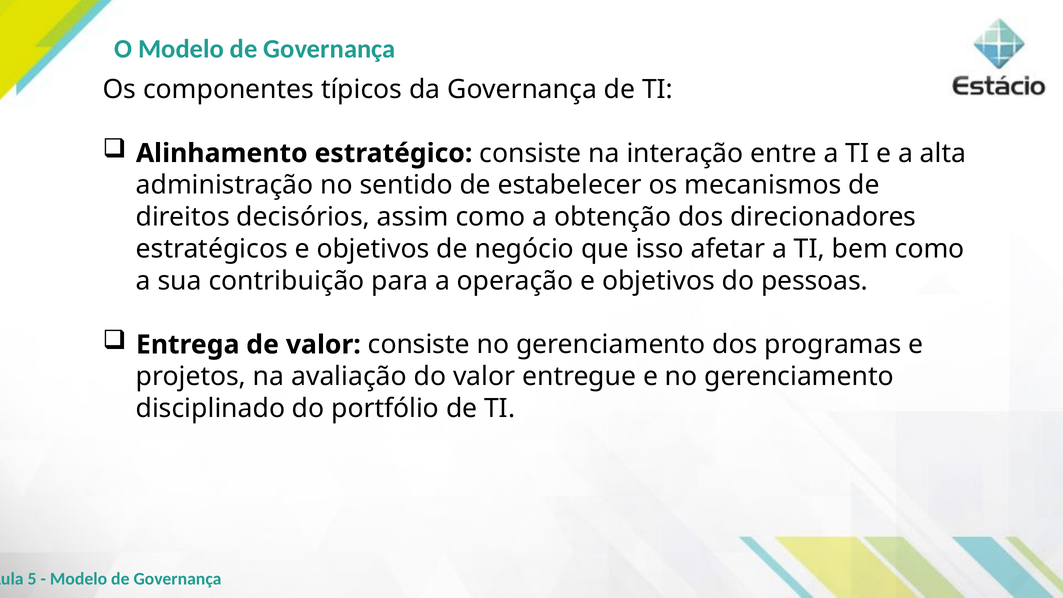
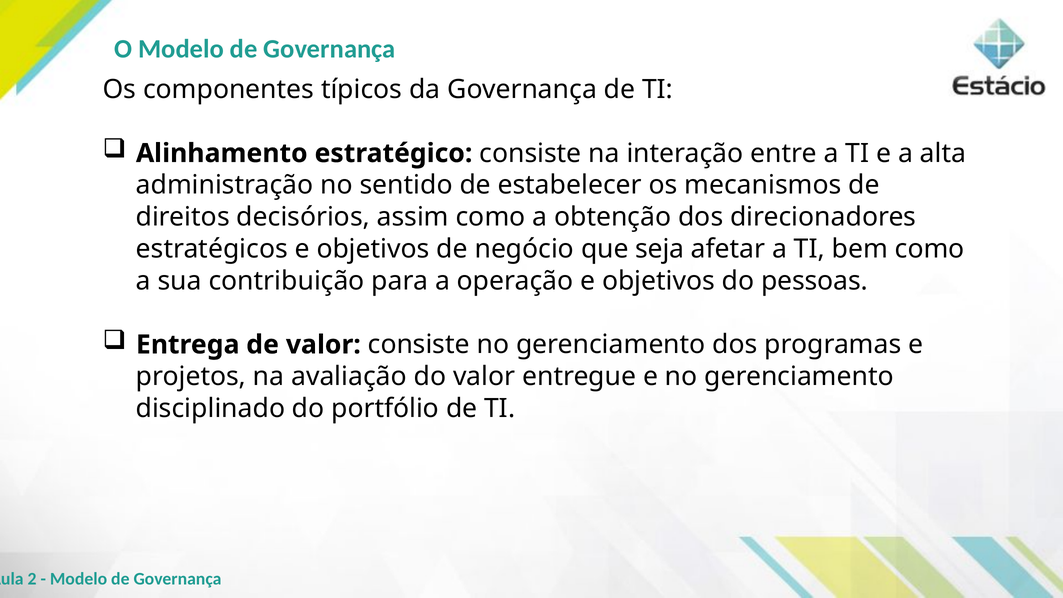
isso: isso -> seja
5: 5 -> 2
